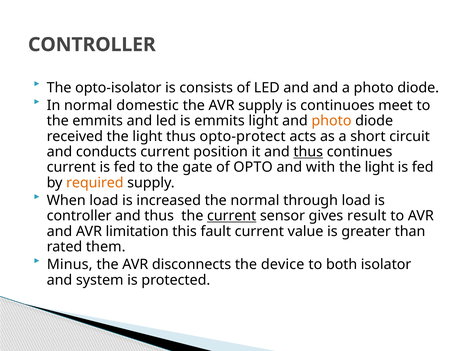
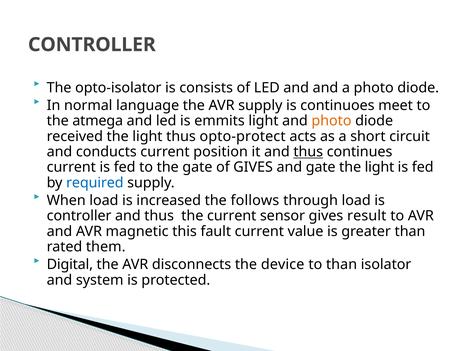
domestic: domestic -> language
the emmits: emmits -> atmega
of OPTO: OPTO -> GIVES
and with: with -> gate
required colour: orange -> blue
the normal: normal -> follows
current at (232, 216) underline: present -> none
limitation: limitation -> magnetic
Minus: Minus -> Digital
to both: both -> than
